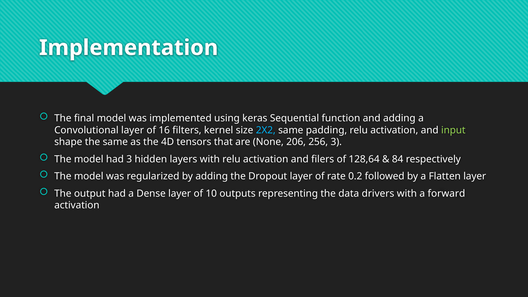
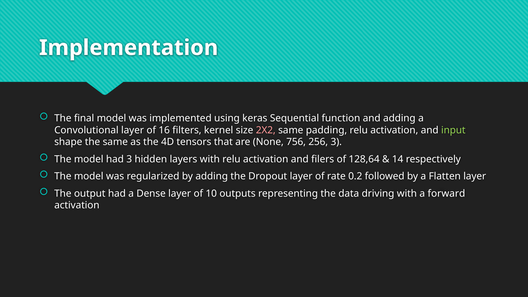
2X2 colour: light blue -> pink
206: 206 -> 756
84: 84 -> 14
drivers: drivers -> driving
